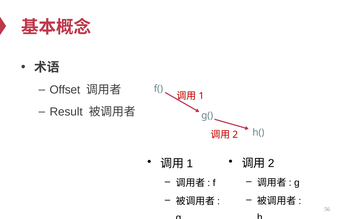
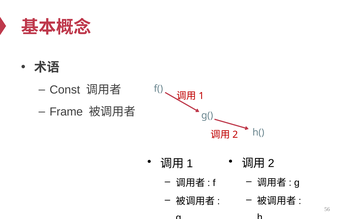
Offset: Offset -> Const
Result: Result -> Frame
